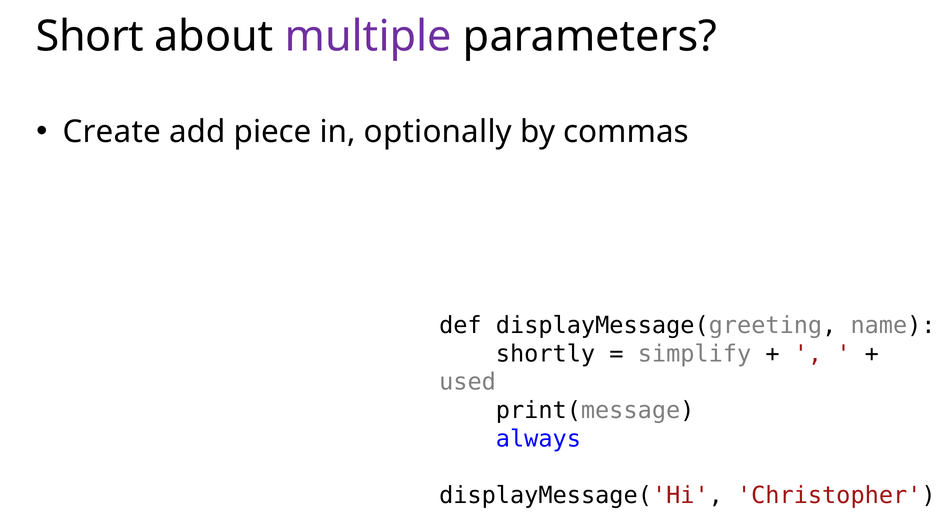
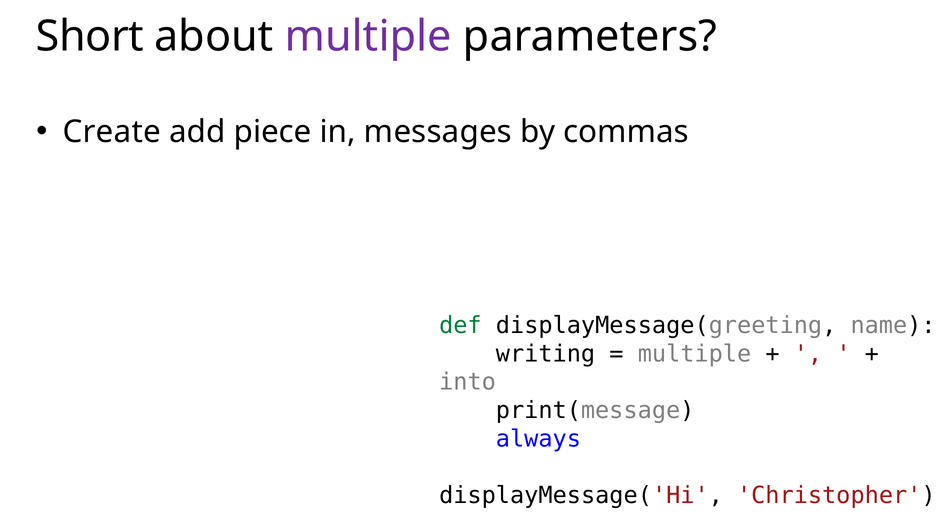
optionally: optionally -> messages
def colour: black -> green
shortly: shortly -> writing
simplify at (694, 353): simplify -> multiple
used: used -> into
